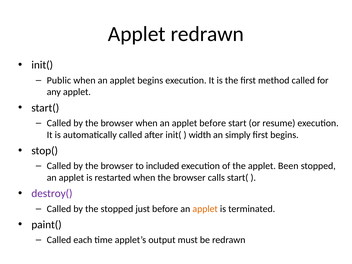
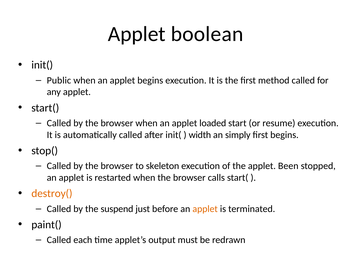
Applet redrawn: redrawn -> boolean
applet before: before -> loaded
included: included -> skeleton
destroy( colour: purple -> orange
the stopped: stopped -> suspend
